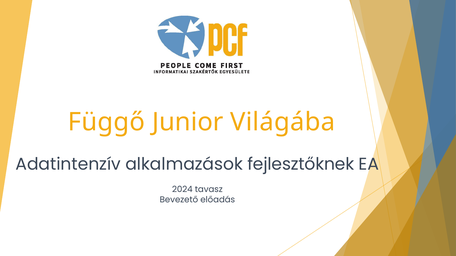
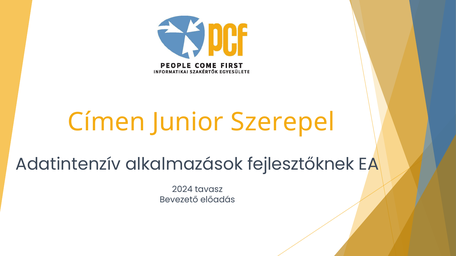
Függő: Függő -> Címen
Világába: Világába -> Szerepel
